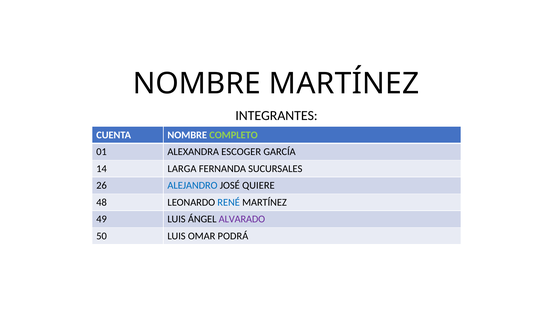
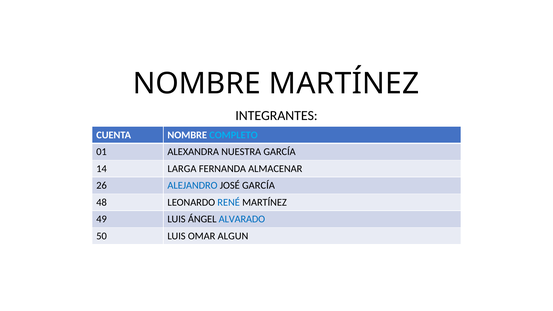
COMPLETO colour: light green -> light blue
ESCOGER: ESCOGER -> NUESTRA
SUCURSALES: SUCURSALES -> ALMACENAR
JOSÉ QUIERE: QUIERE -> GARCÍA
ALVARADO colour: purple -> blue
PODRÁ: PODRÁ -> ALGUN
